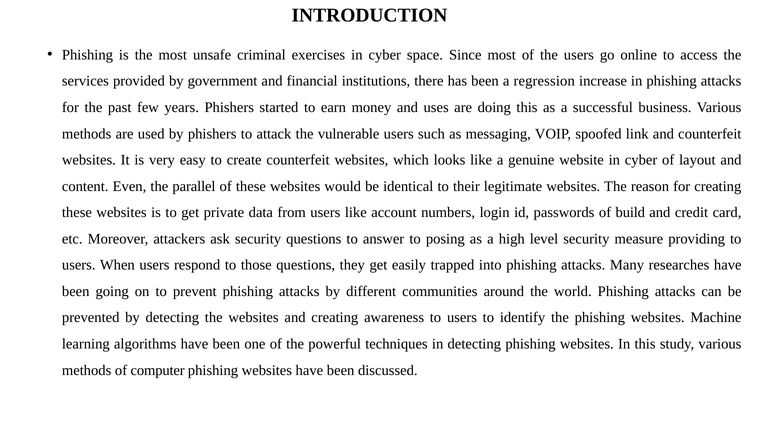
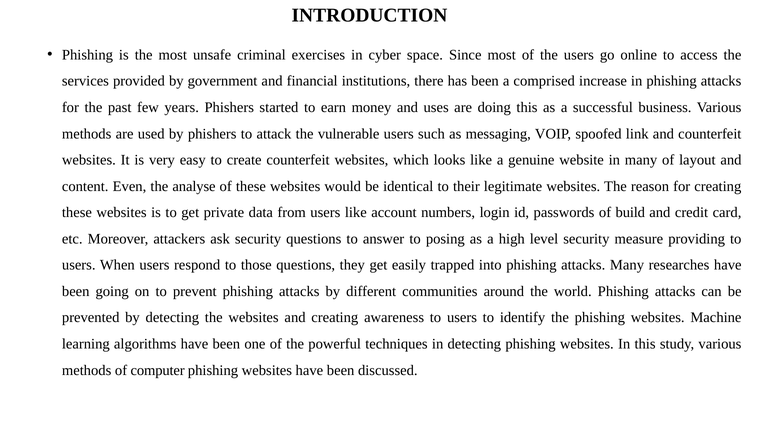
regression: regression -> comprised
website in cyber: cyber -> many
parallel: parallel -> analyse
